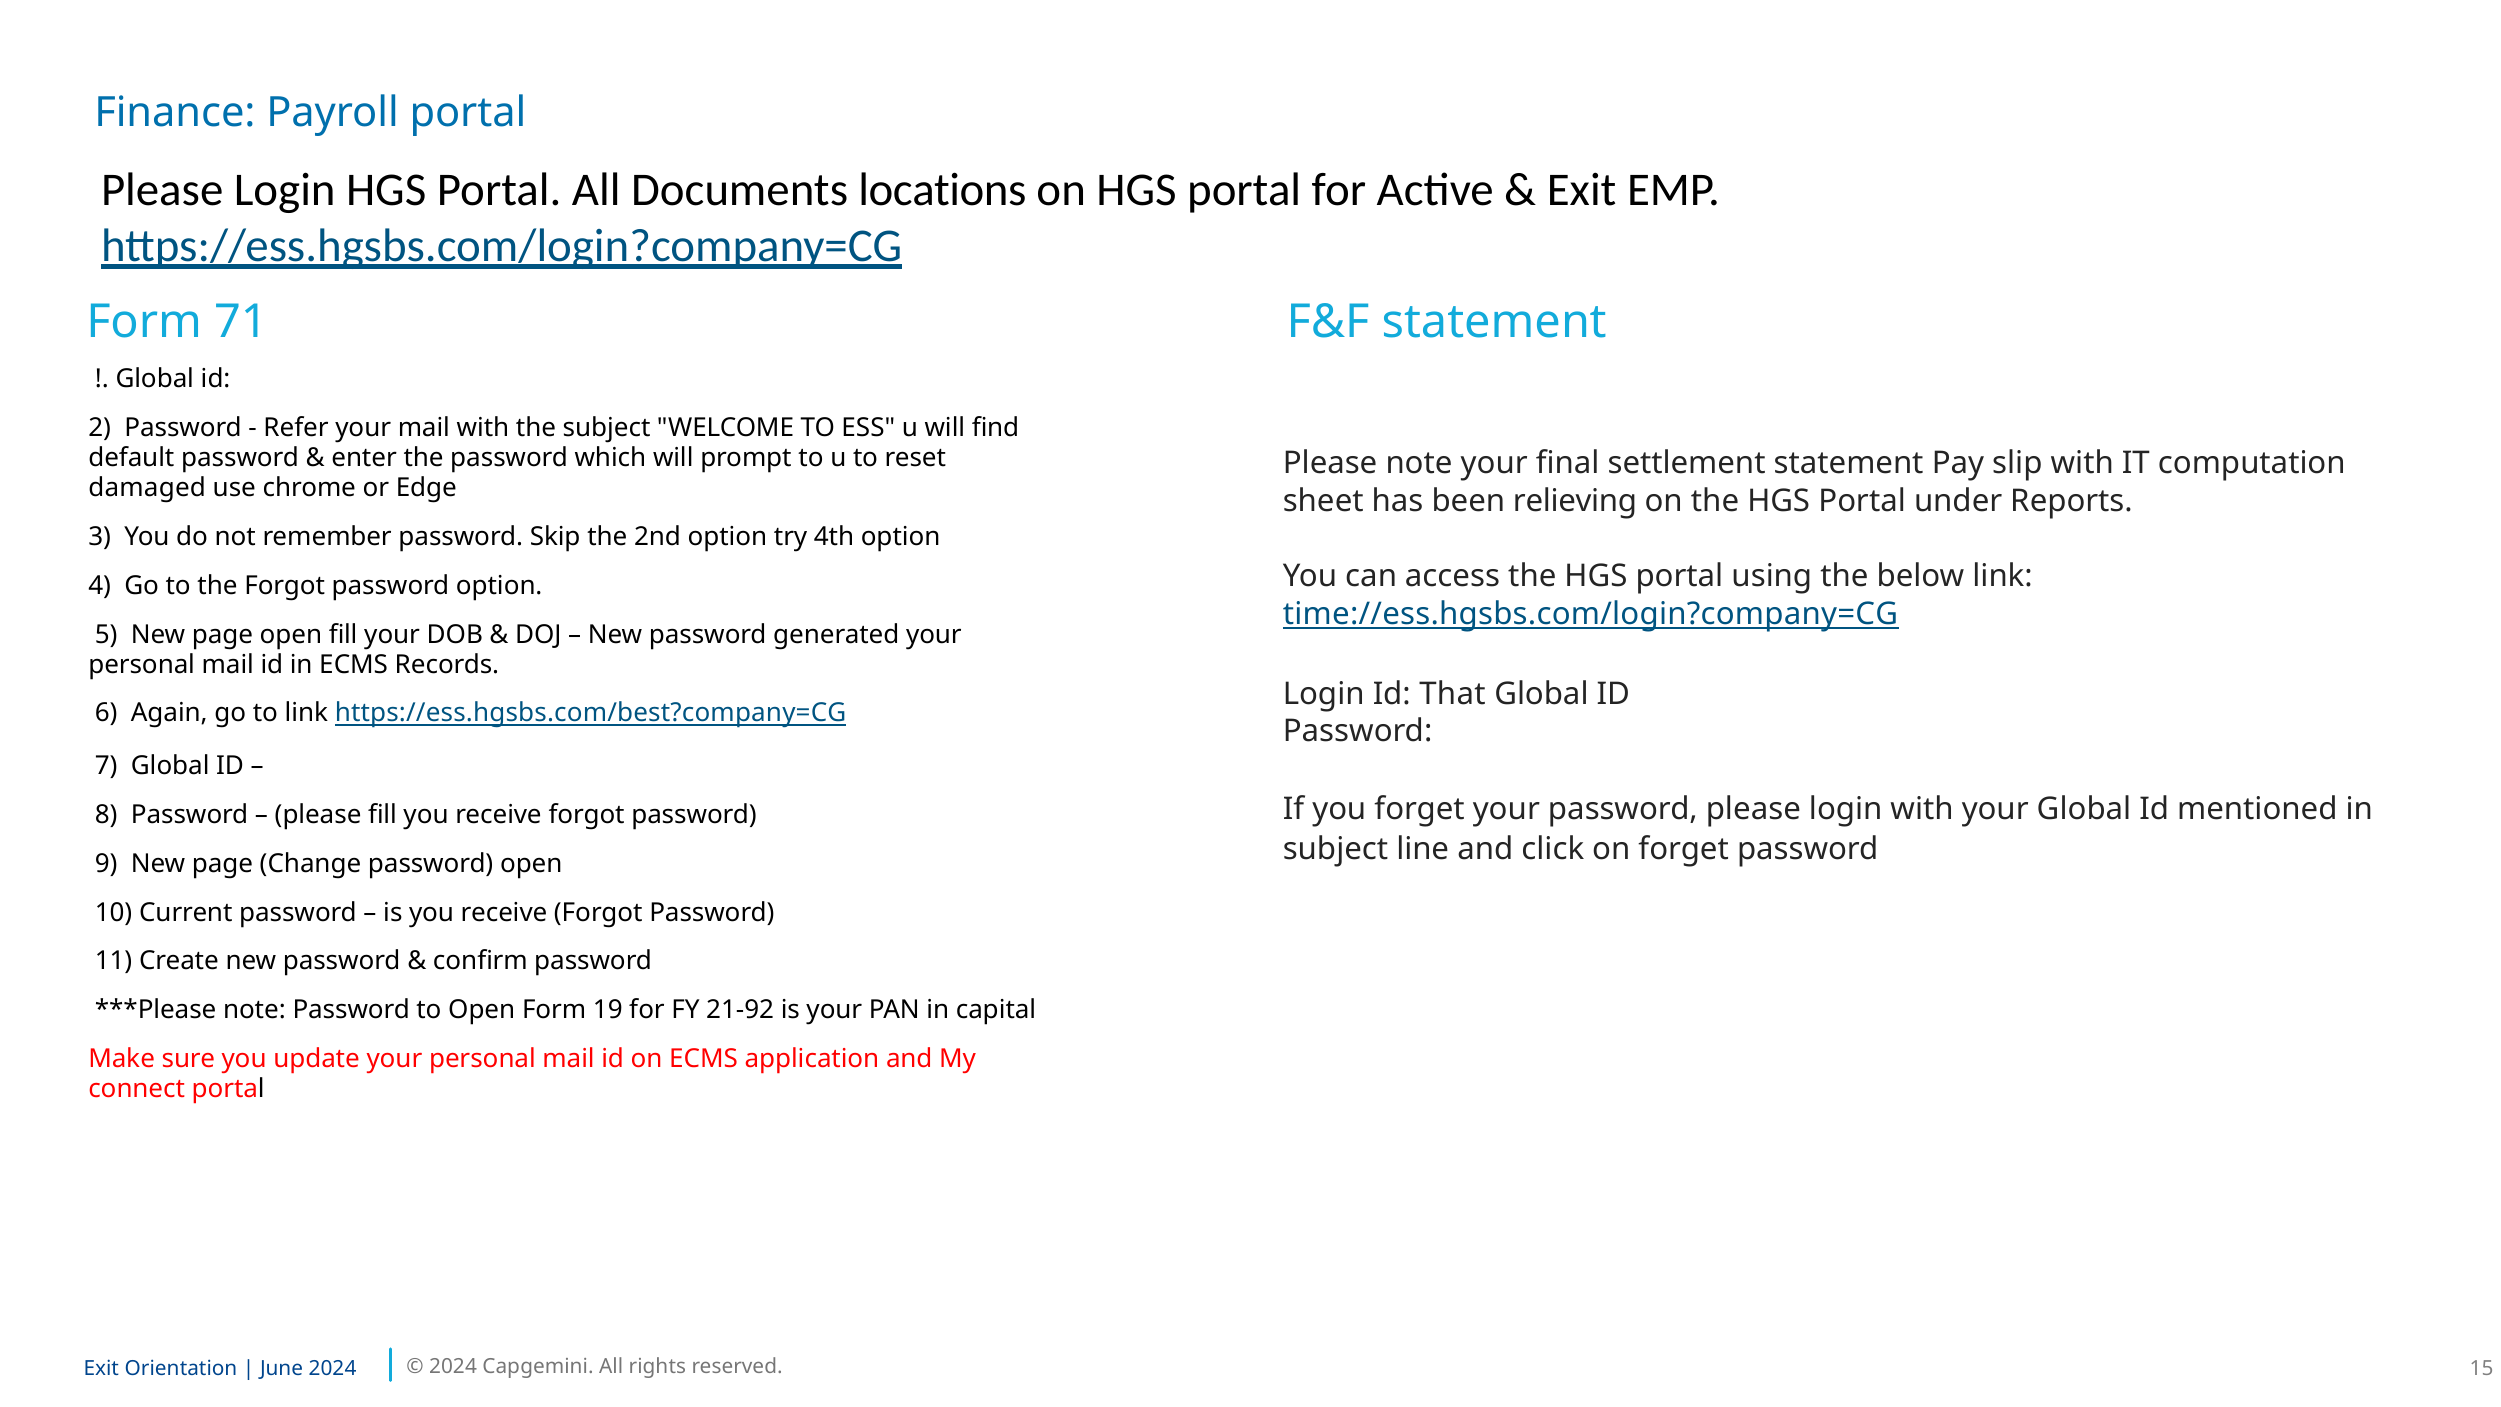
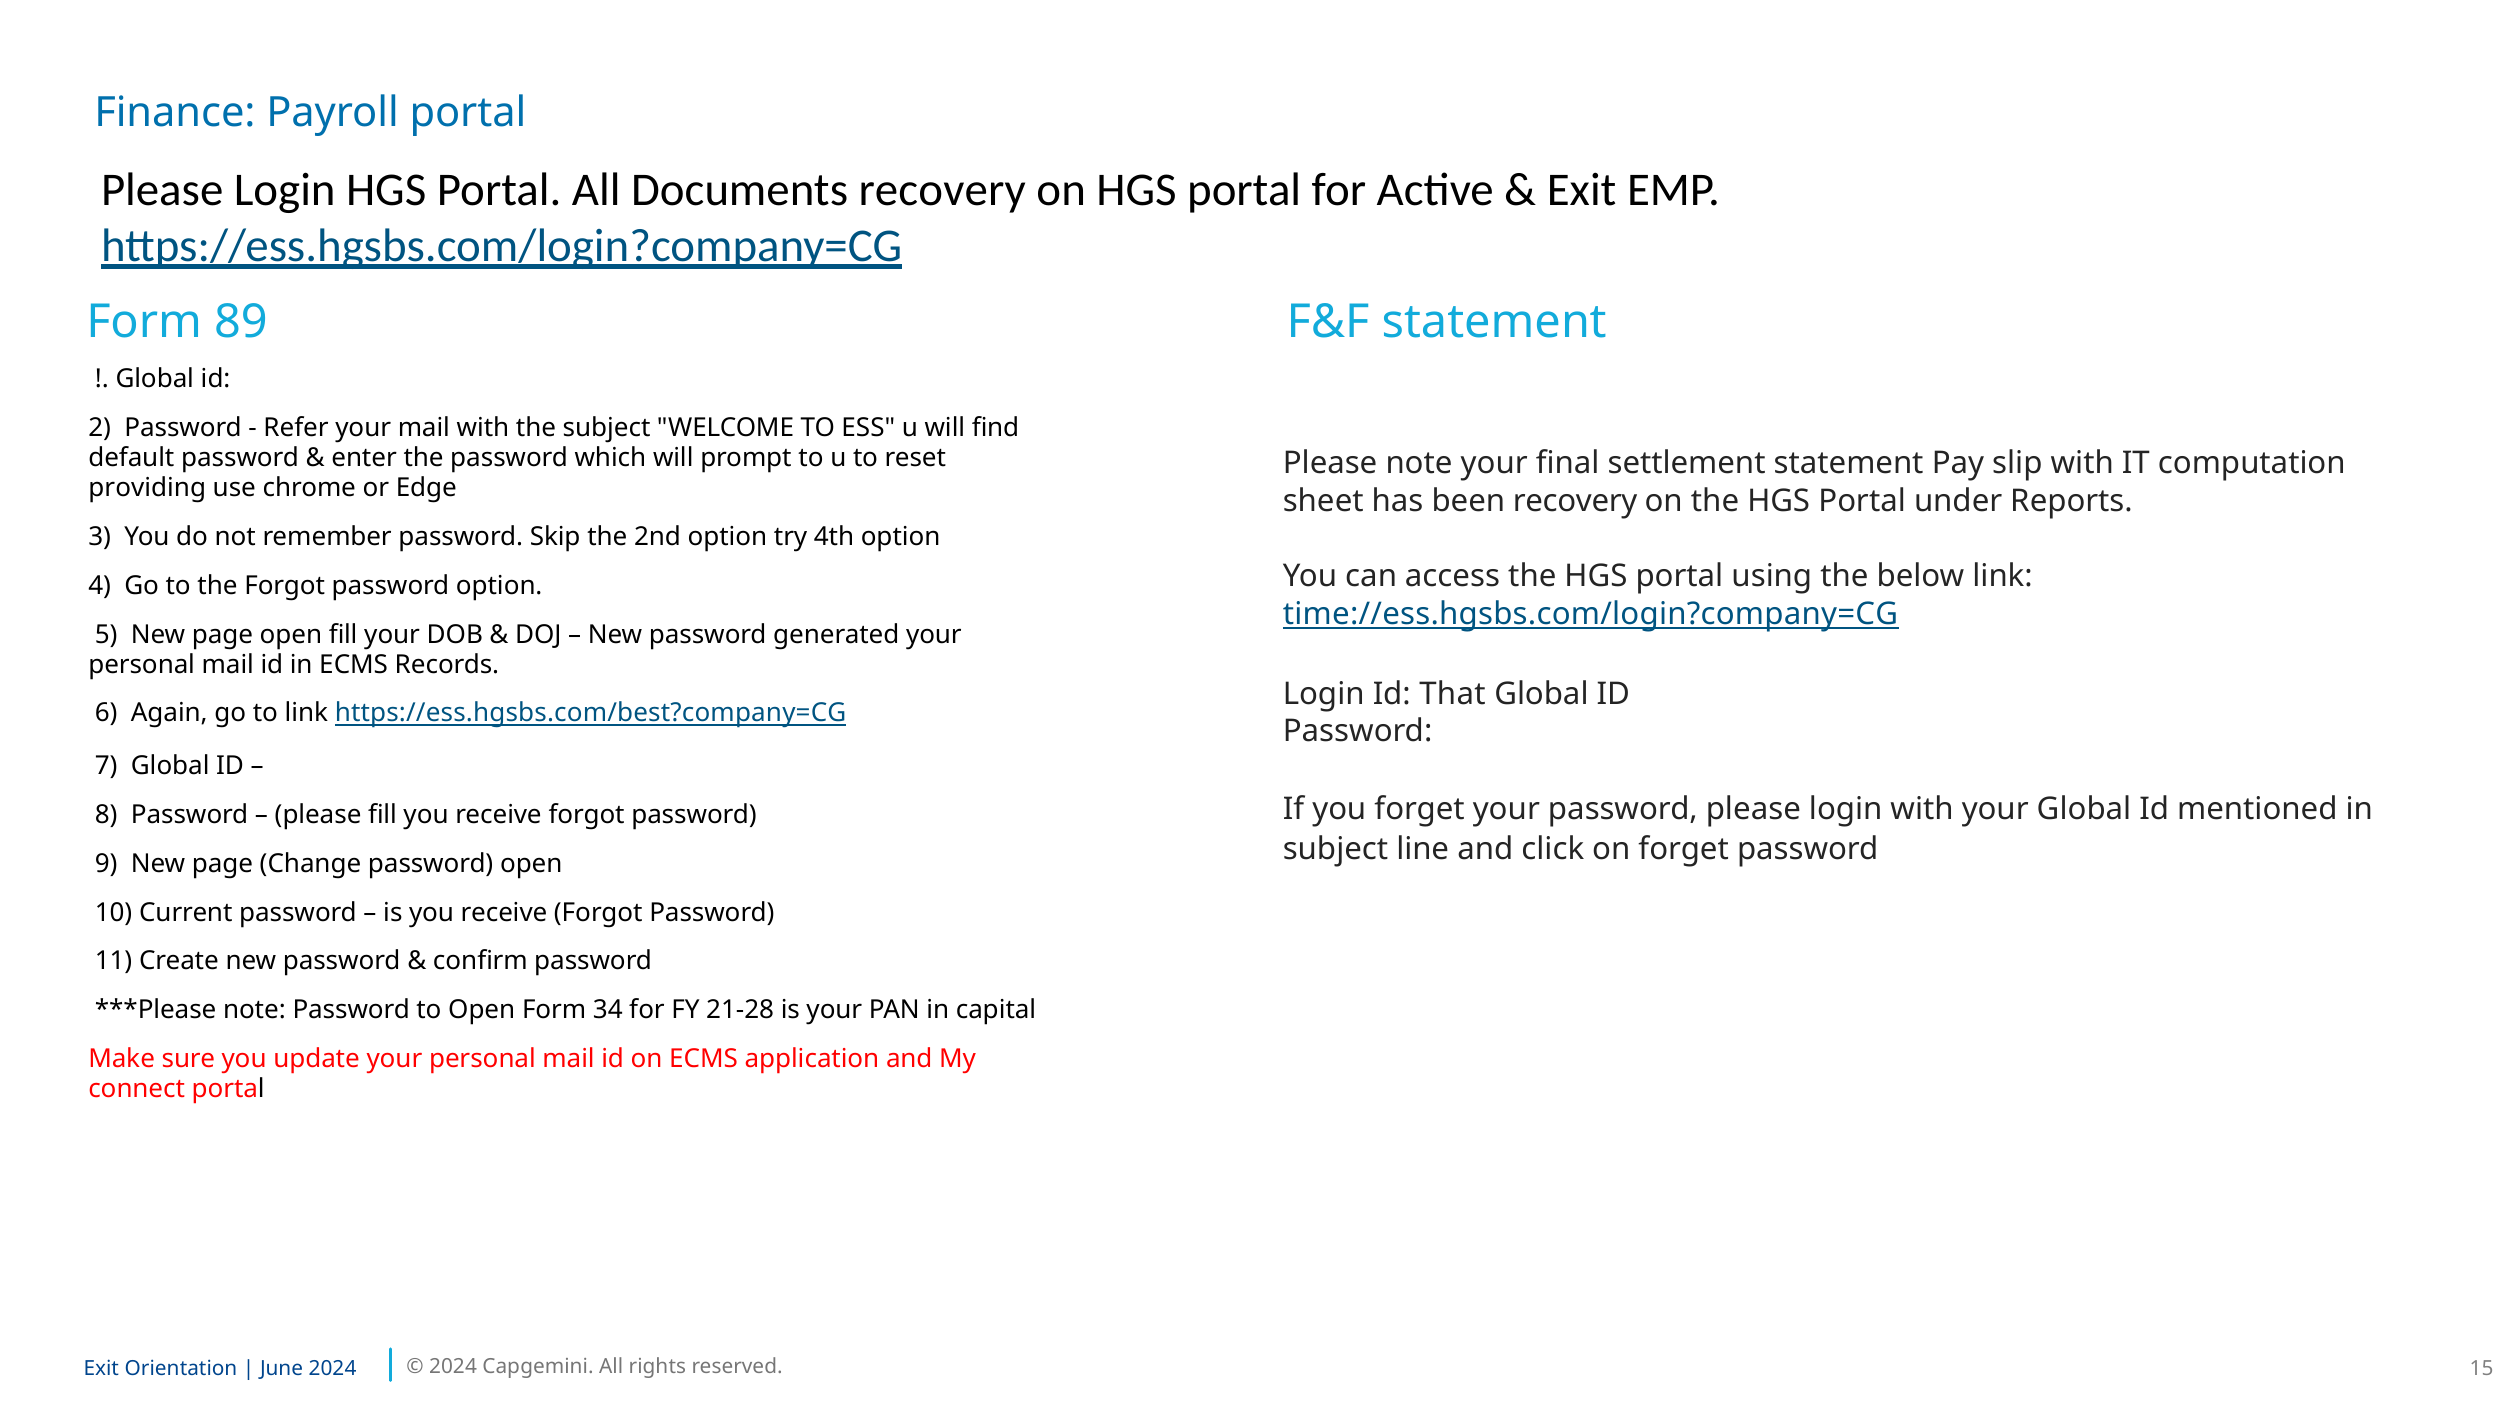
Documents locations: locations -> recovery
71: 71 -> 89
damaged: damaged -> providing
been relieving: relieving -> recovery
19: 19 -> 34
21-92: 21-92 -> 21-28
